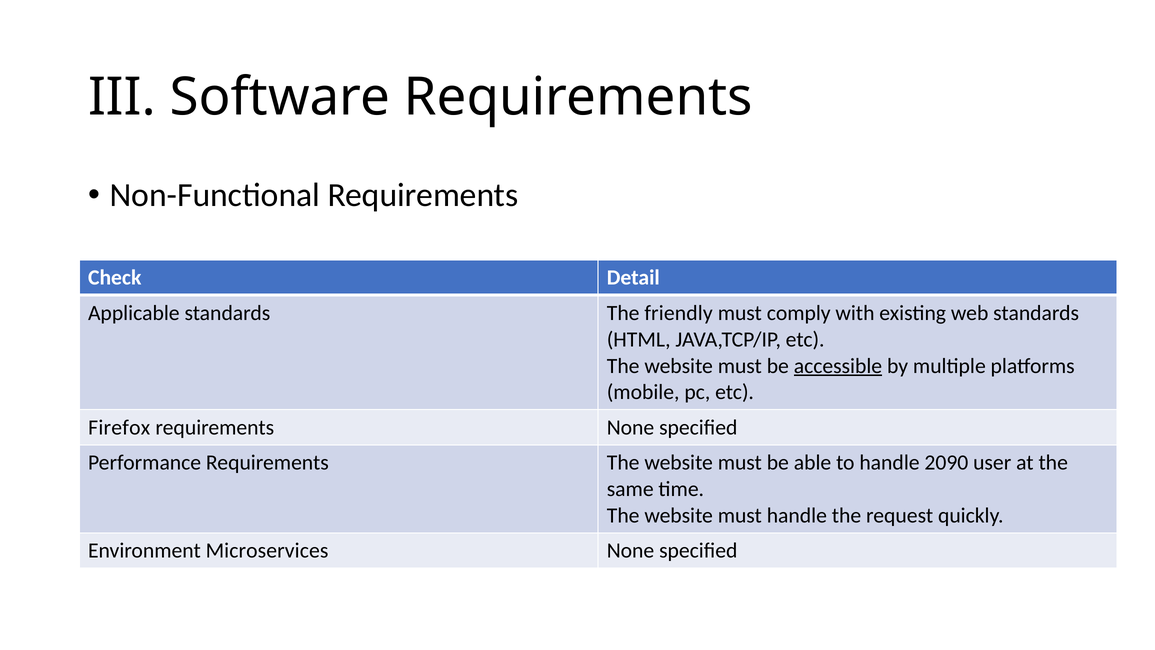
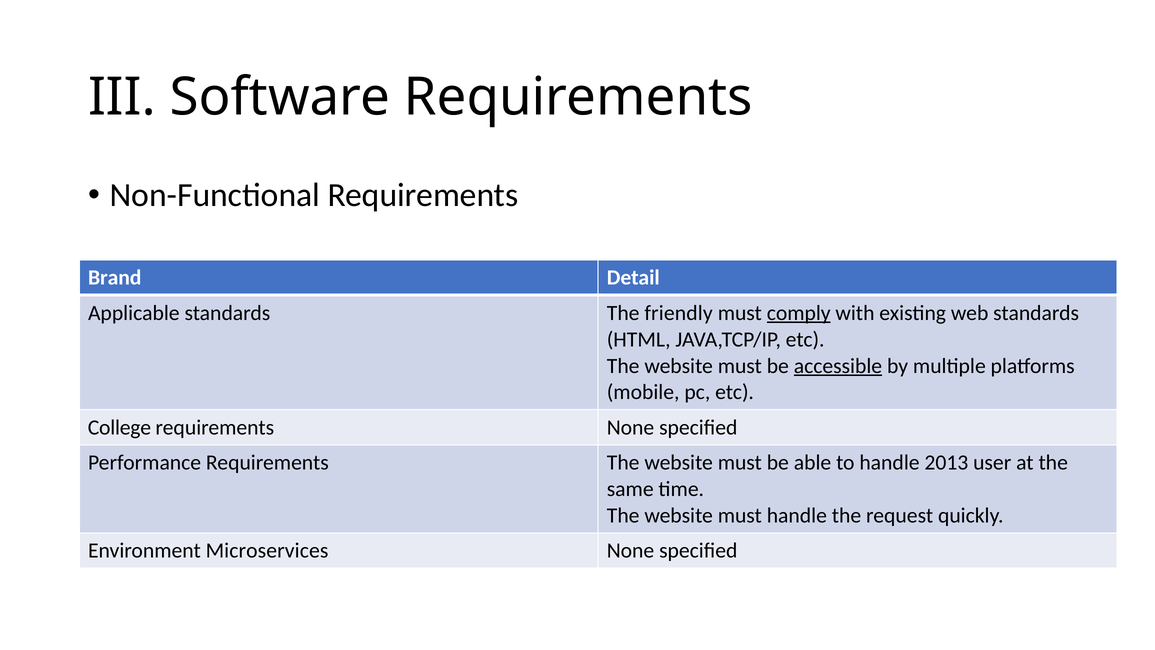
Check: Check -> Brand
comply underline: none -> present
Firefox: Firefox -> College
2090: 2090 -> 2013
